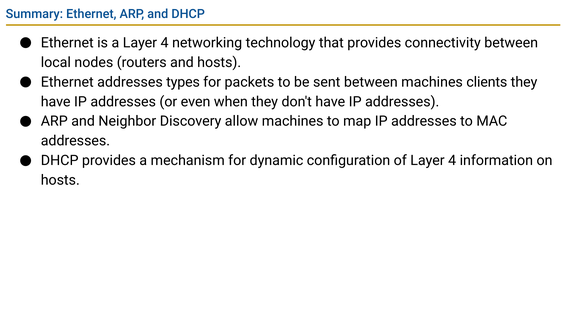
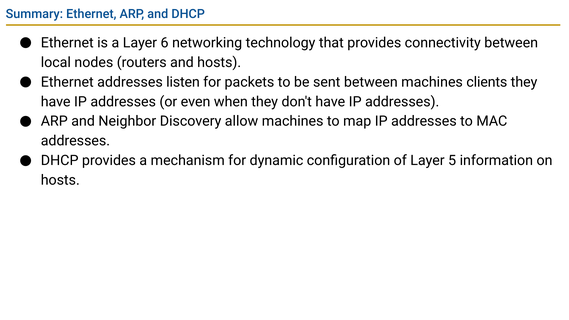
a Layer 4: 4 -> 6
types: types -> listen
of Layer 4: 4 -> 5
